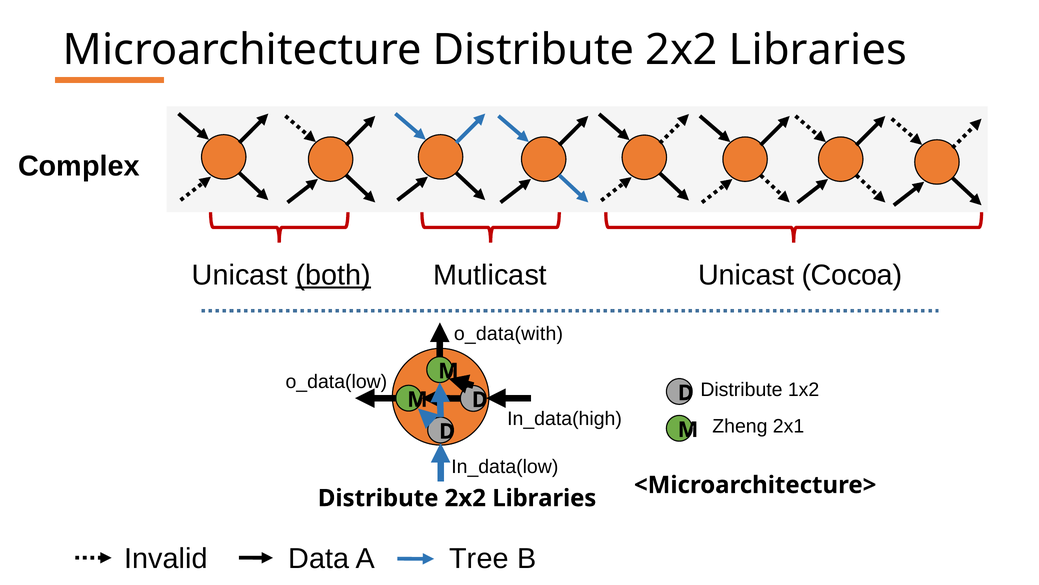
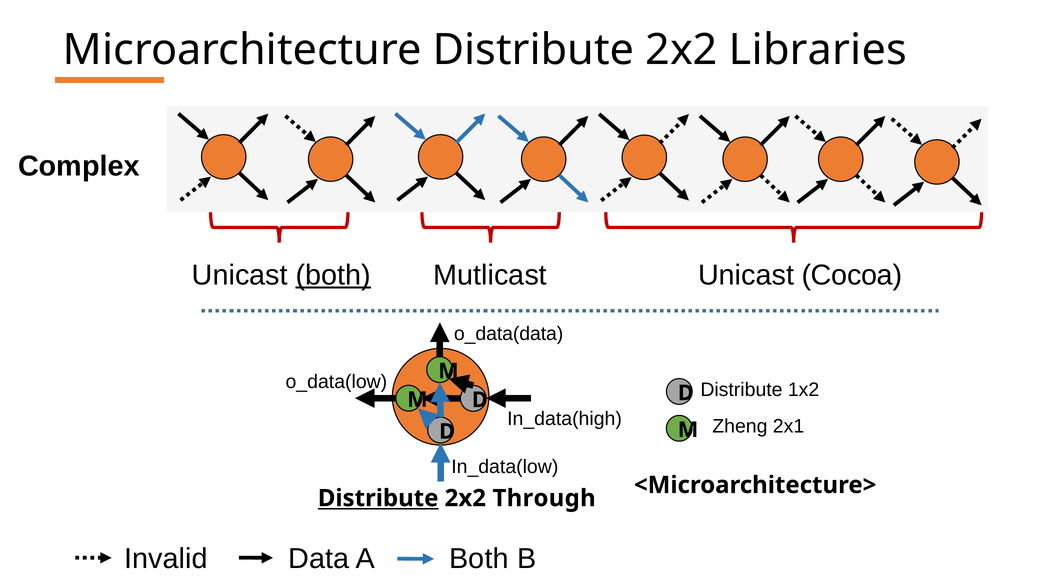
o_data(with: o_data(with -> o_data(data
Distribute at (378, 498) underline: none -> present
Libraries at (544, 498): Libraries -> Through
A Tree: Tree -> Both
